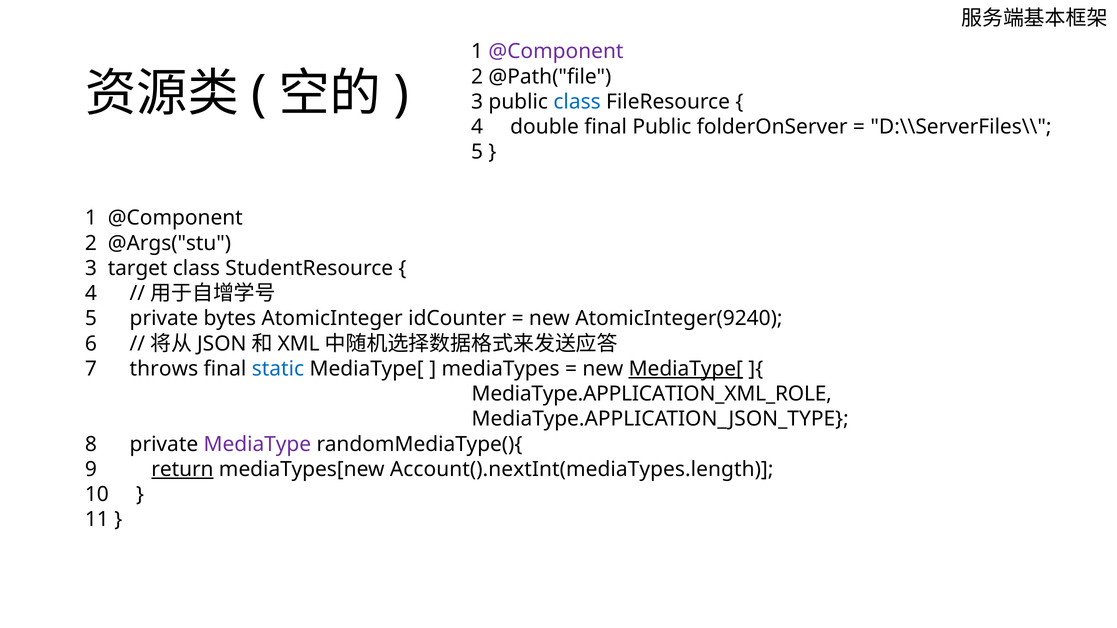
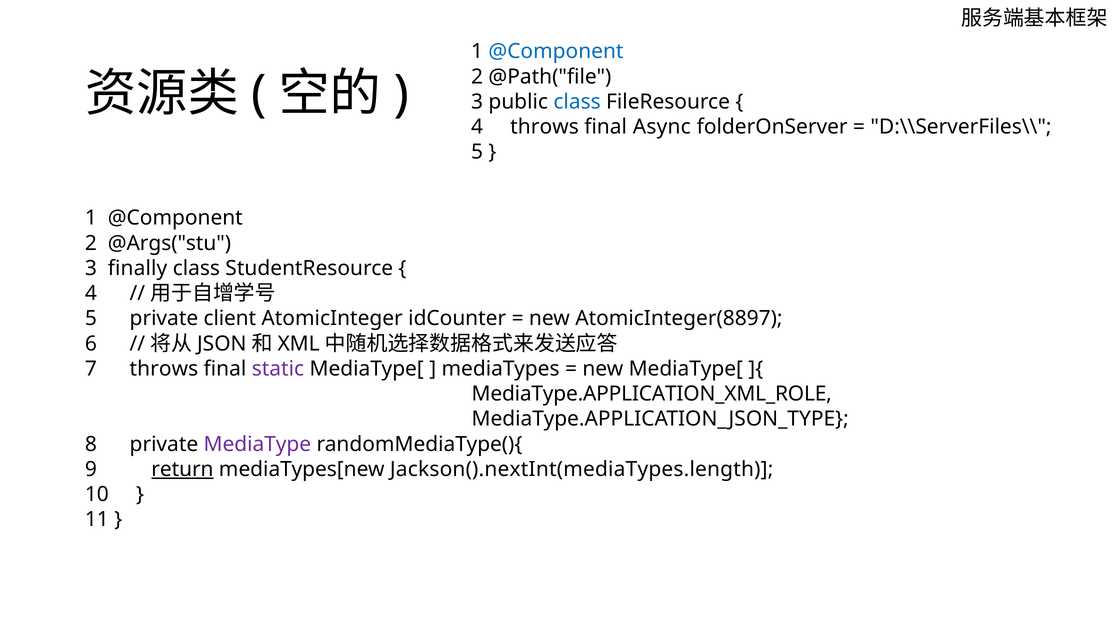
@Component at (556, 52) colour: purple -> blue
4 double: double -> throws
final Public: Public -> Async
target: target -> finally
bytes: bytes -> client
AtomicInteger(9240: AtomicInteger(9240 -> AtomicInteger(8897
static colour: blue -> purple
MediaType[ at (686, 369) underline: present -> none
Account().nextInt(mediaTypes.length: Account().nextInt(mediaTypes.length -> Jackson().nextInt(mediaTypes.length
